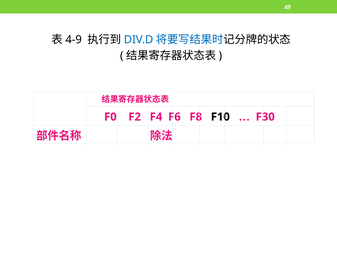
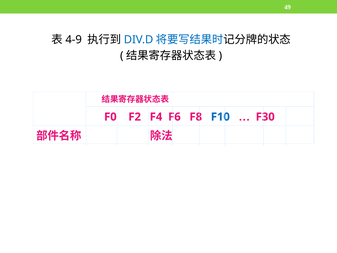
F10 colour: black -> blue
